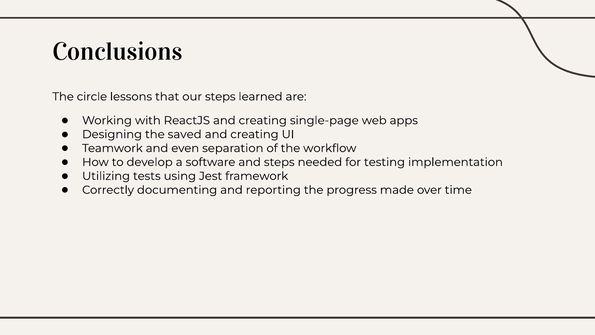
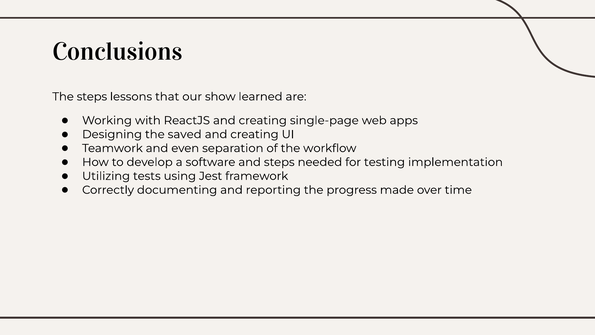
The circle: circle -> steps
our steps: steps -> show
